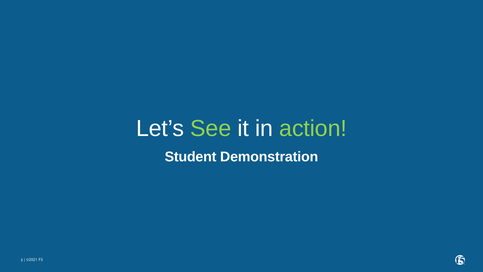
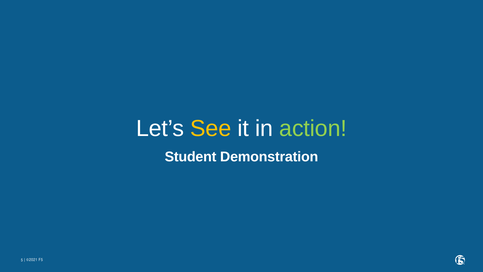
See colour: light green -> yellow
